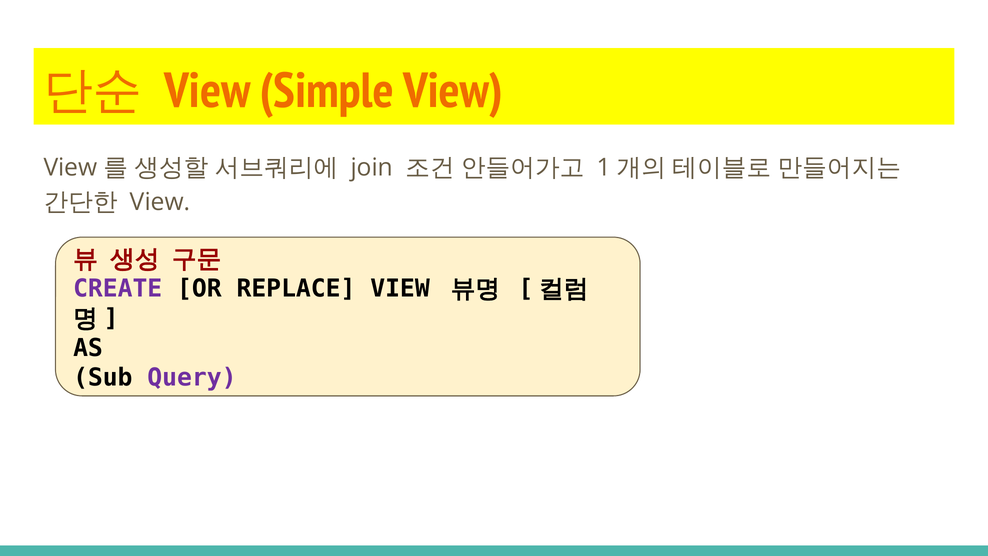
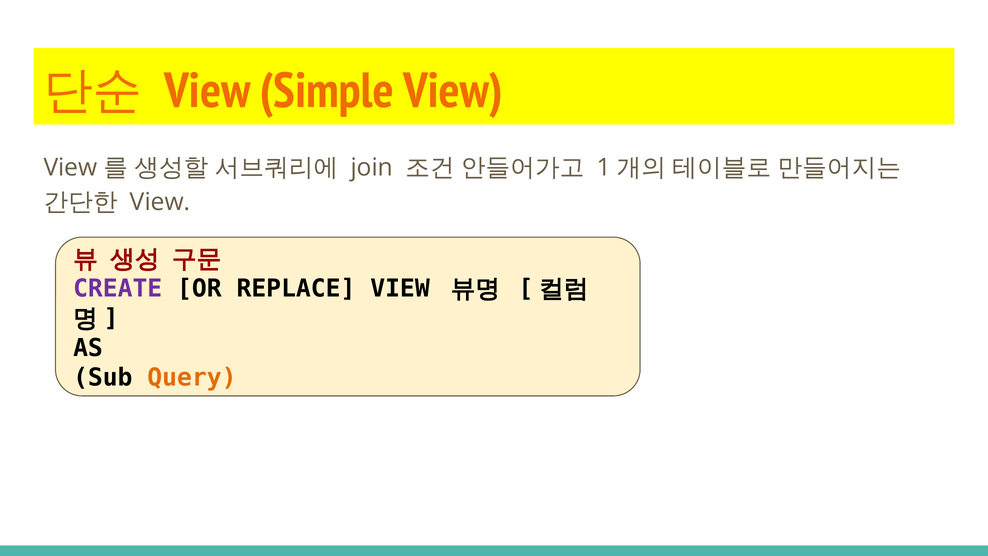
Query colour: purple -> orange
